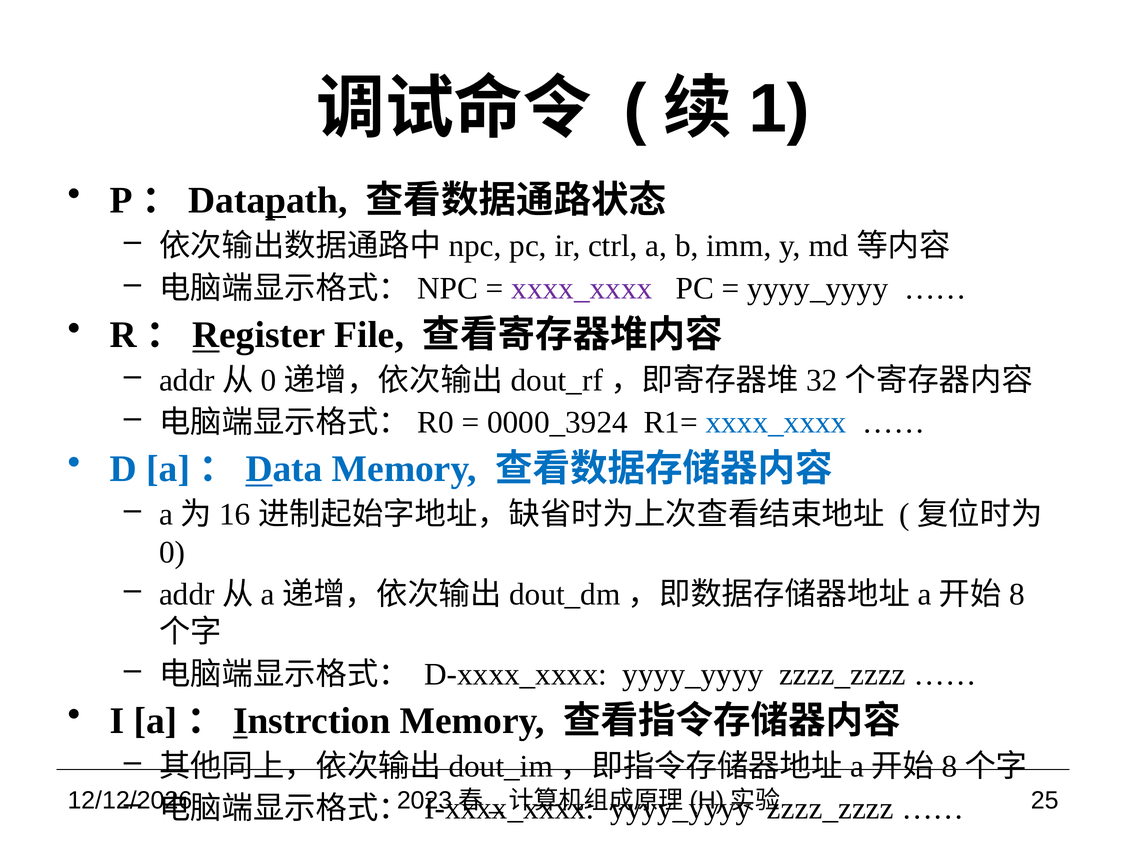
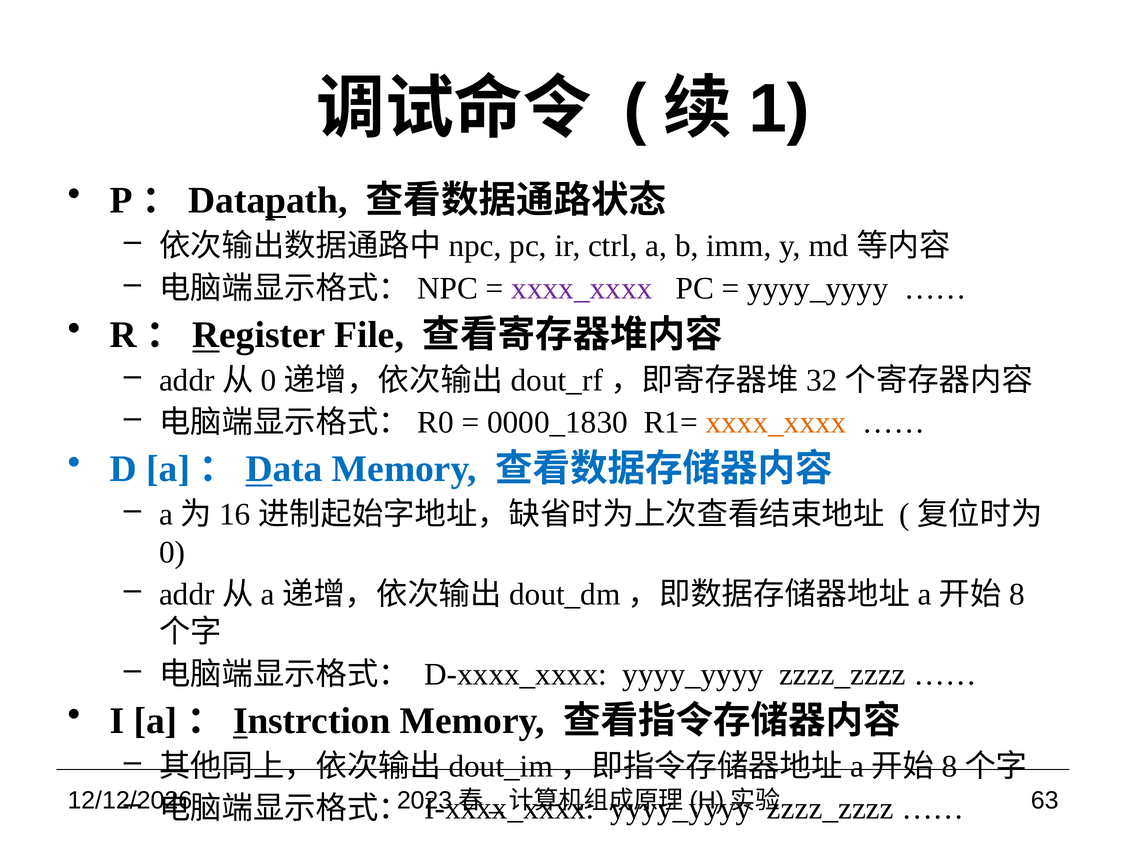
0000_3924: 0000_3924 -> 0000_1830
xxxx_xxxx at (776, 422) colour: blue -> orange
25: 25 -> 63
